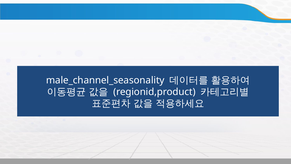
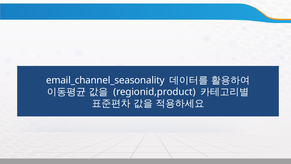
male_channel_seasonality: male_channel_seasonality -> email_channel_seasonality
